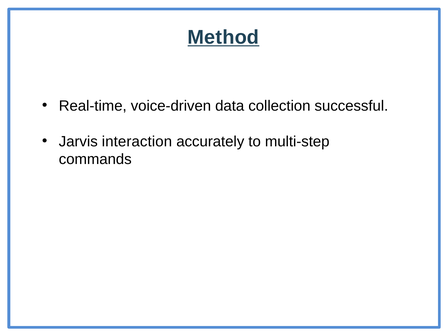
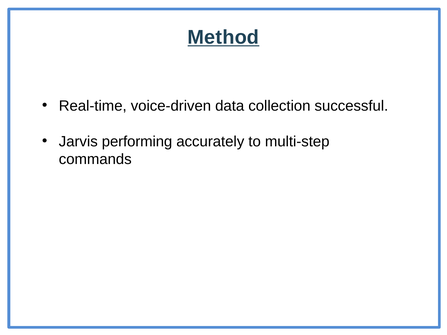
interaction: interaction -> performing
